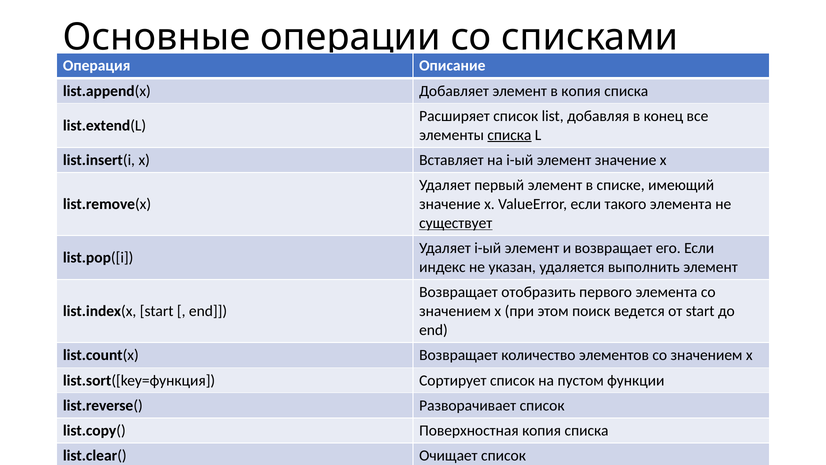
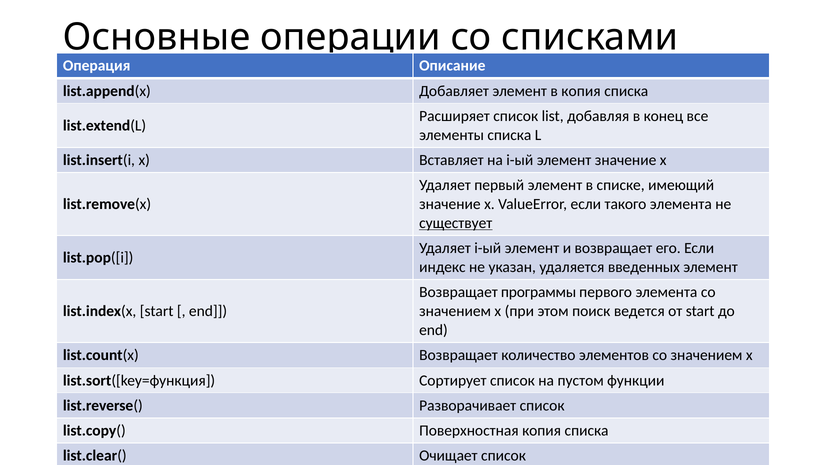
списка at (509, 135) underline: present -> none
выполнить: выполнить -> введенных
отобразить: отобразить -> программы
